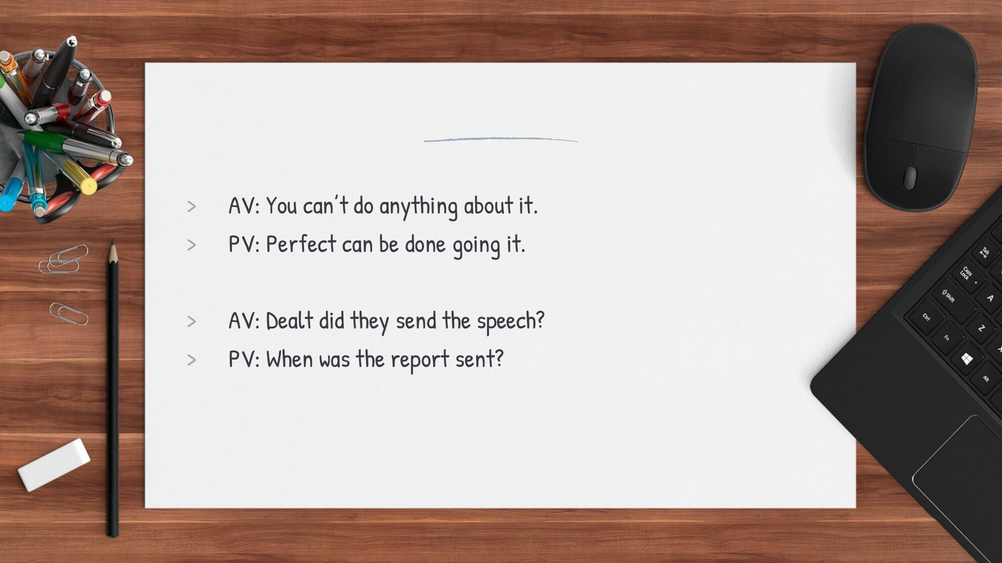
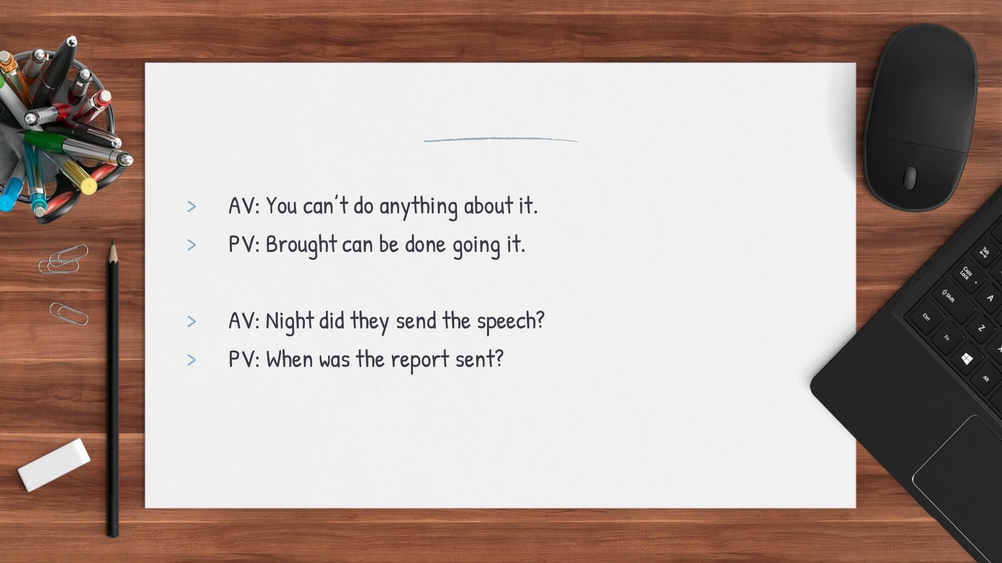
Perfect: Perfect -> Brought
Dealt: Dealt -> Night
